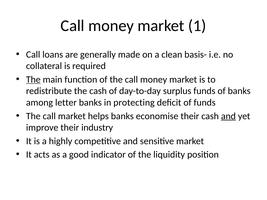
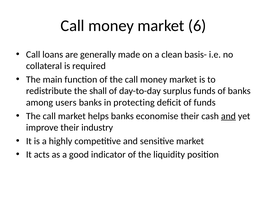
1: 1 -> 6
The at (33, 80) underline: present -> none
the cash: cash -> shall
letter: letter -> users
